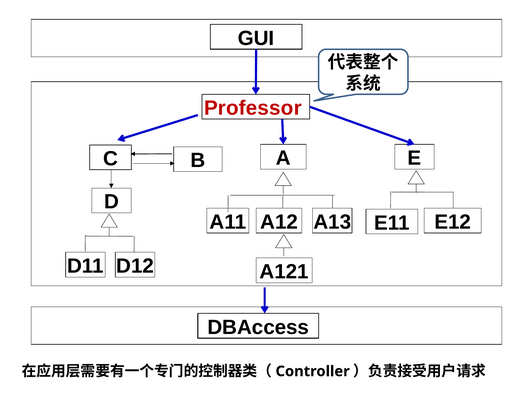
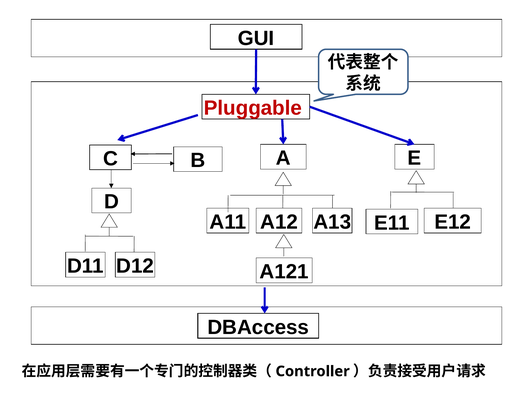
Professor: Professor -> Pluggable
